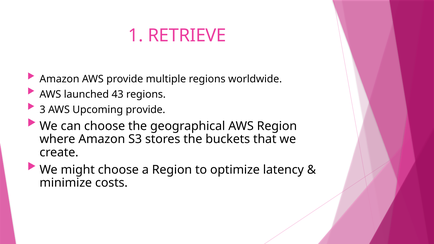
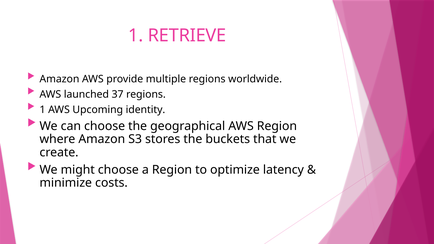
43: 43 -> 37
3 at (43, 110): 3 -> 1
Upcoming provide: provide -> identity
